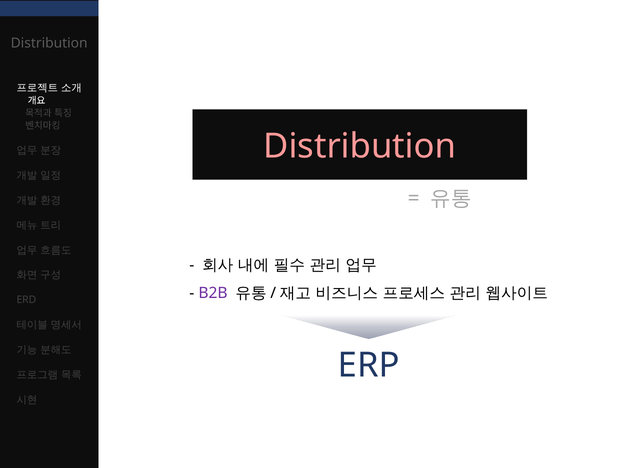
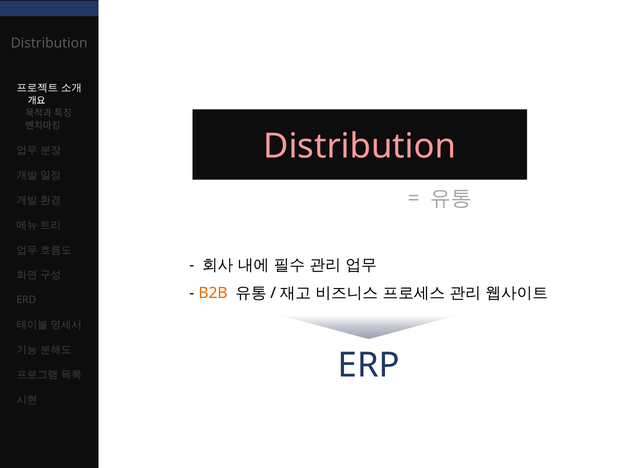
B2B colour: purple -> orange
